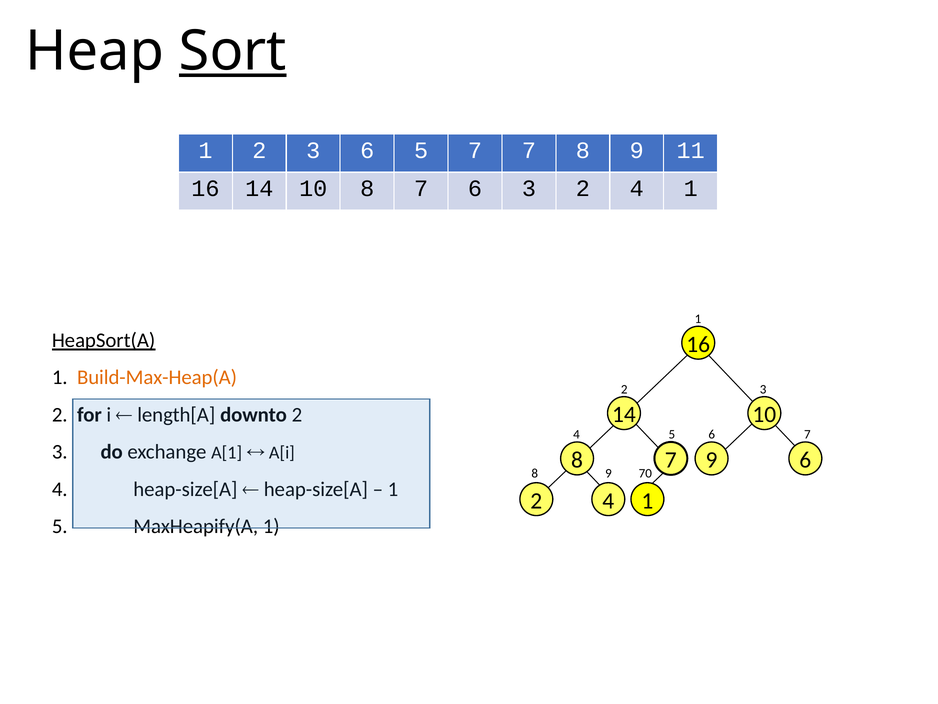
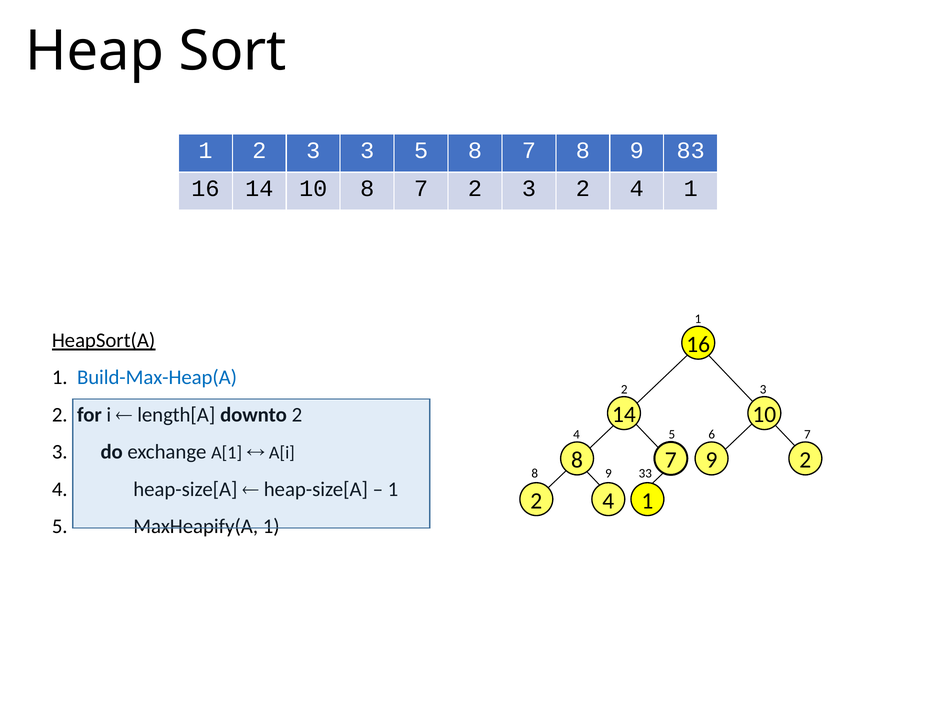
Sort underline: present -> none
3 6: 6 -> 3
5 7: 7 -> 8
11: 11 -> 83
7 6: 6 -> 2
Build-Max-Heap(A colour: orange -> blue
9 6: 6 -> 2
70: 70 -> 33
